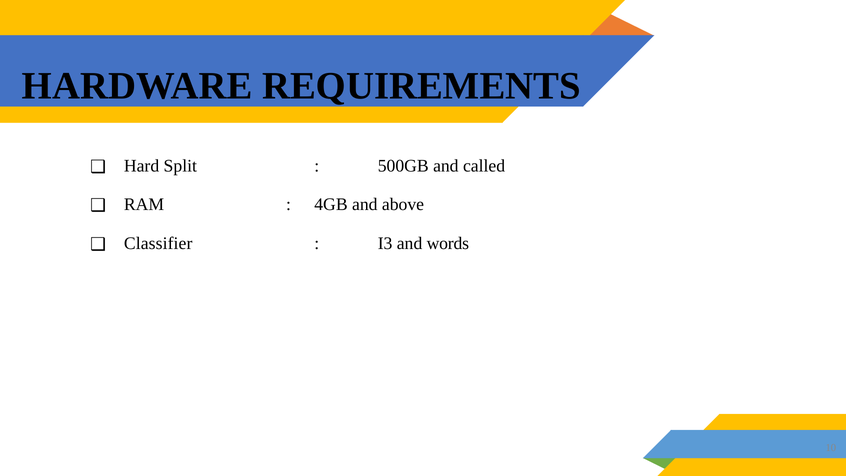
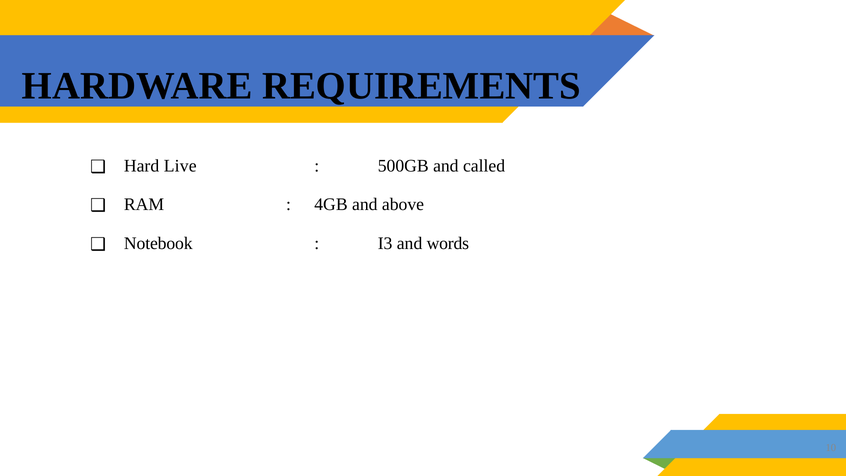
Split: Split -> Live
Classifier: Classifier -> Notebook
